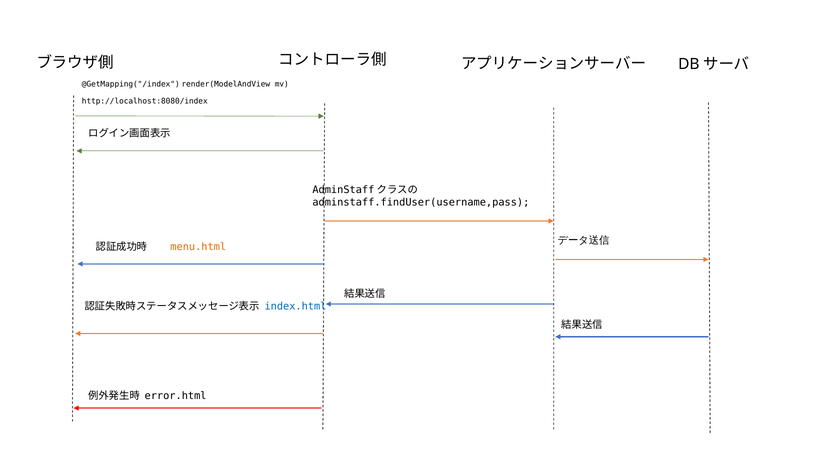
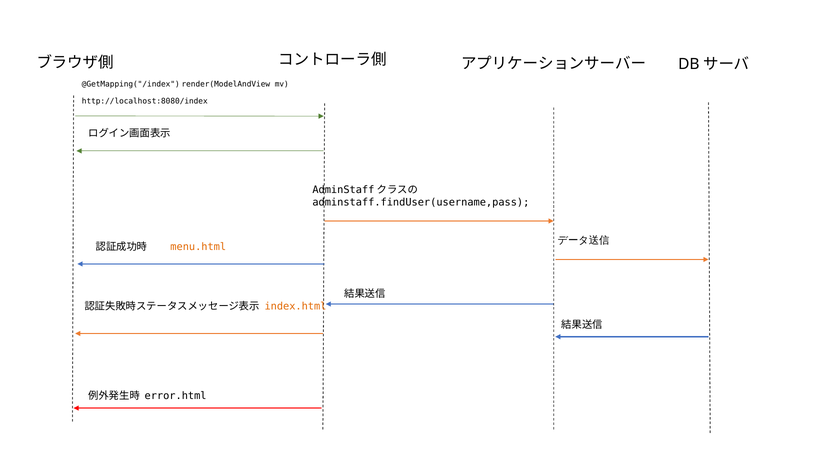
index.html colour: blue -> orange
